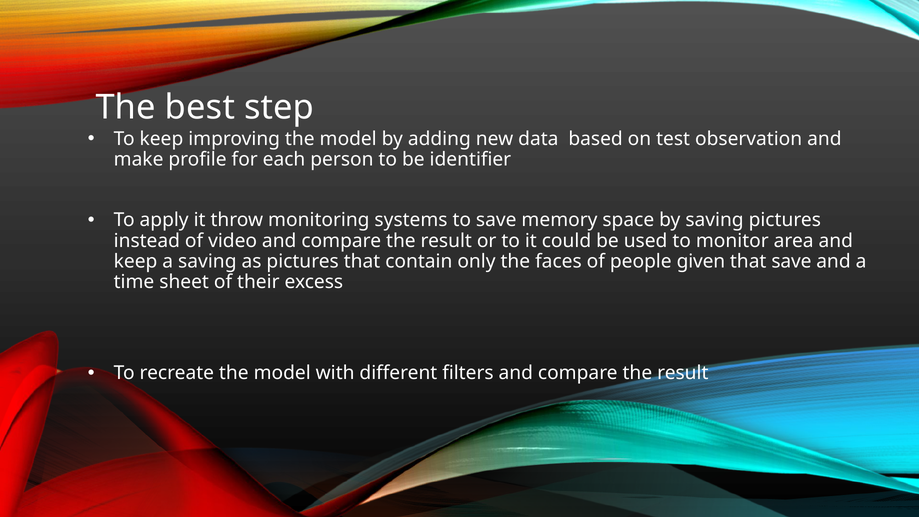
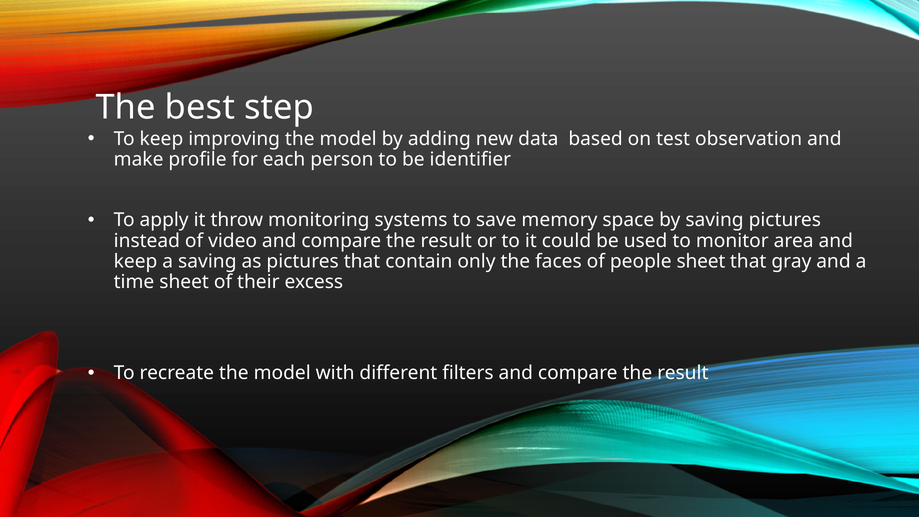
people given: given -> sheet
that save: save -> gray
